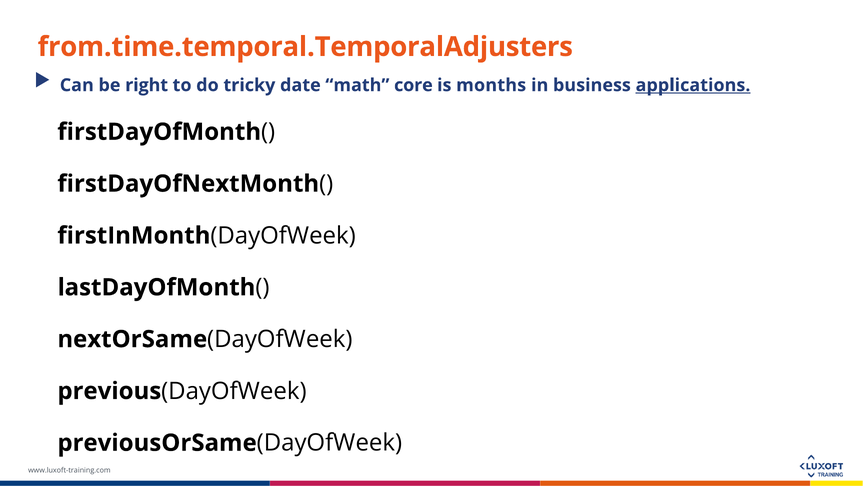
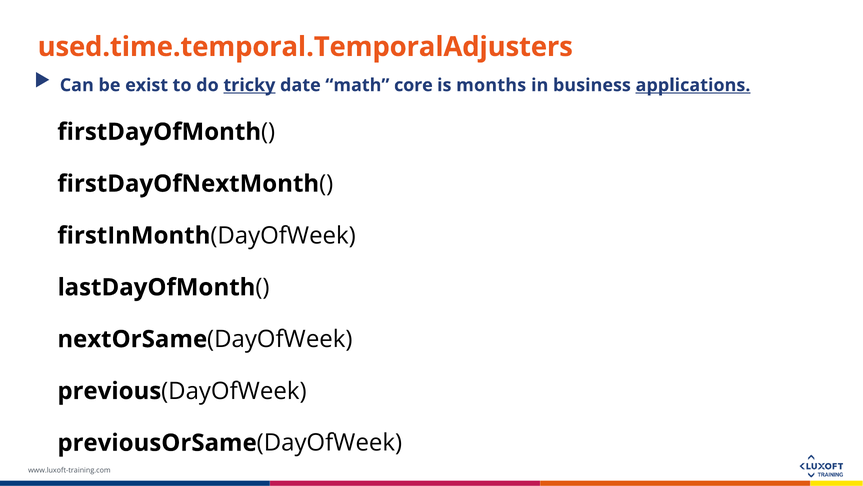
from.time.temporal.TemporalAdjusters: from.time.temporal.TemporalAdjusters -> used.time.temporal.TemporalAdjusters
right: right -> exist
tricky underline: none -> present
